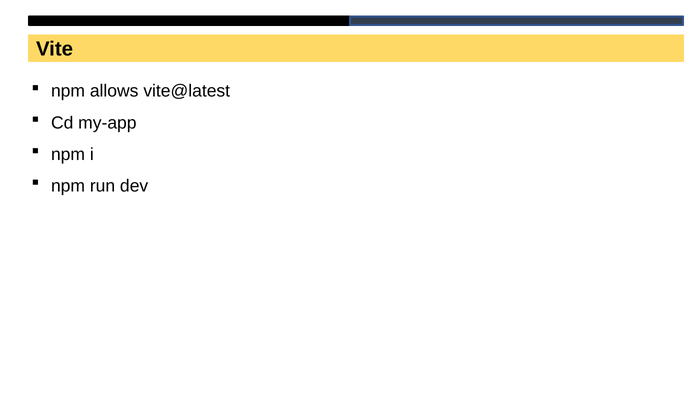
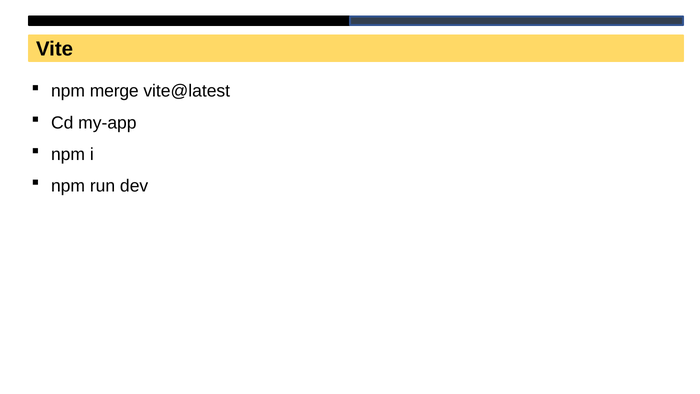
allows: allows -> merge
